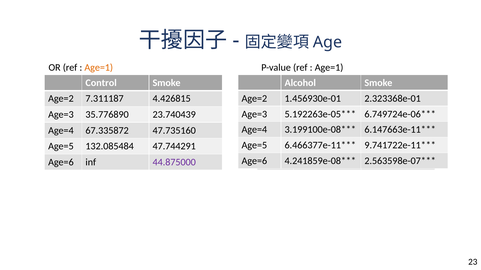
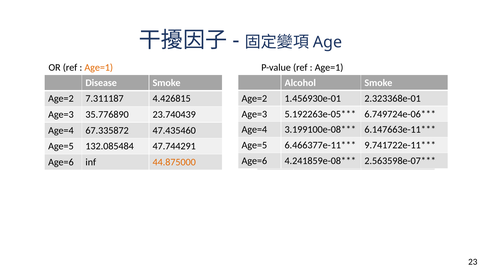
Control: Control -> Disease
47.735160: 47.735160 -> 47.435460
44.875000 colour: purple -> orange
